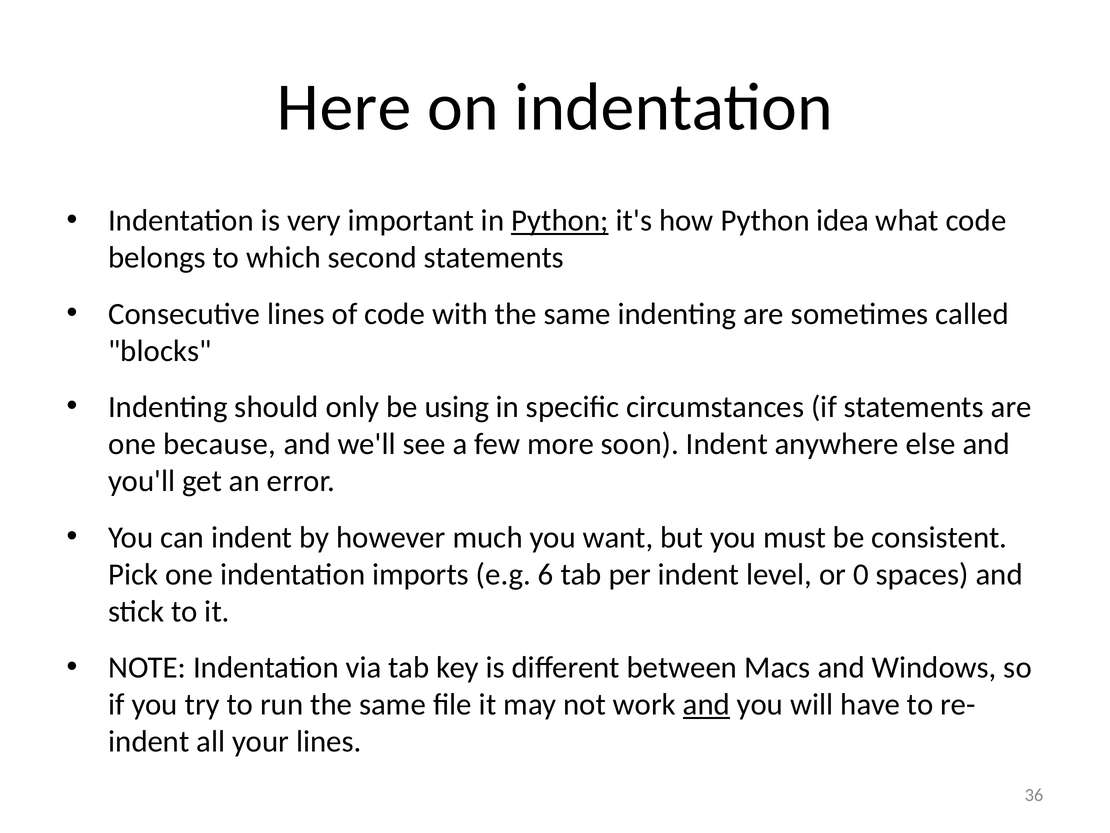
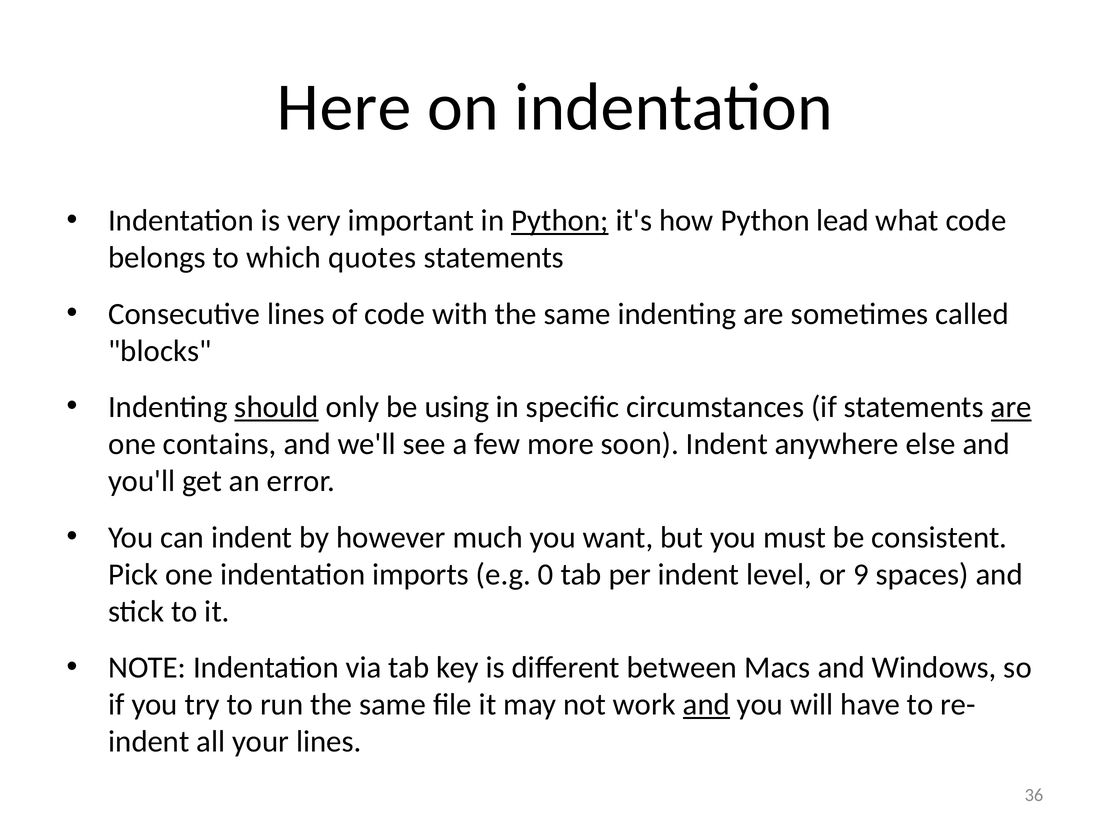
idea: idea -> lead
second: second -> quotes
should underline: none -> present
are at (1011, 407) underline: none -> present
because: because -> contains
6: 6 -> 0
0: 0 -> 9
